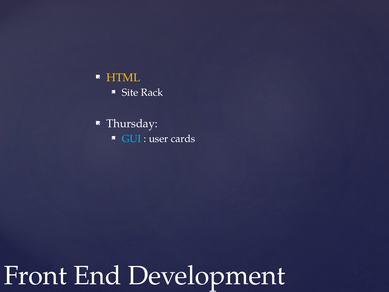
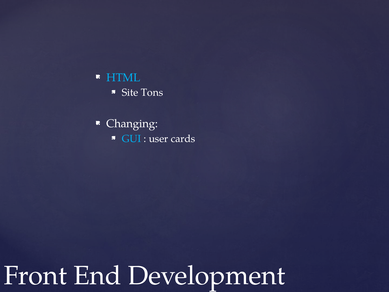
HTML colour: yellow -> light blue
Rack: Rack -> Tons
Thursday: Thursday -> Changing
